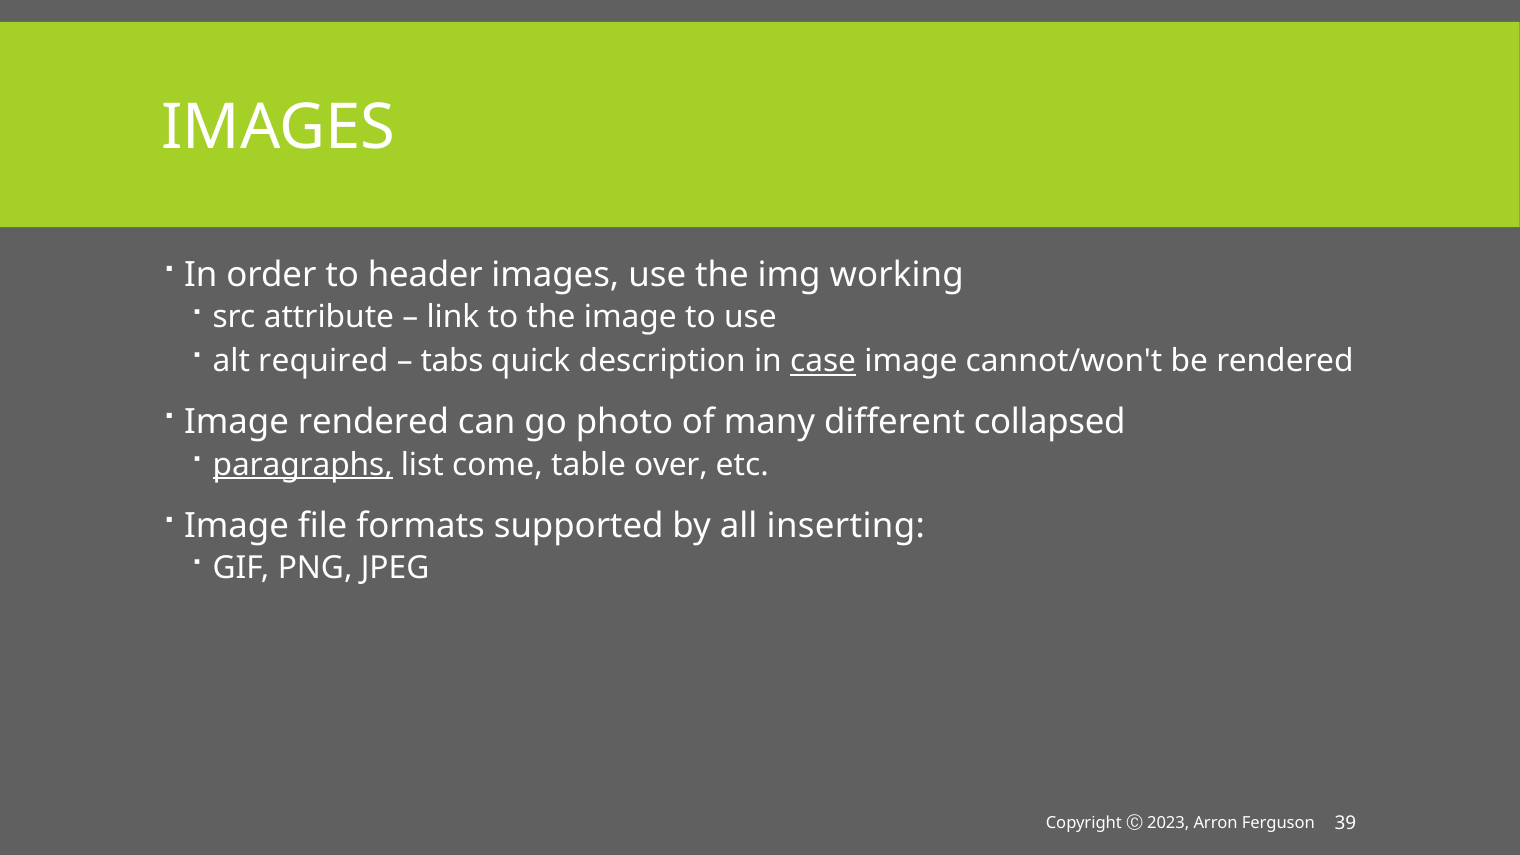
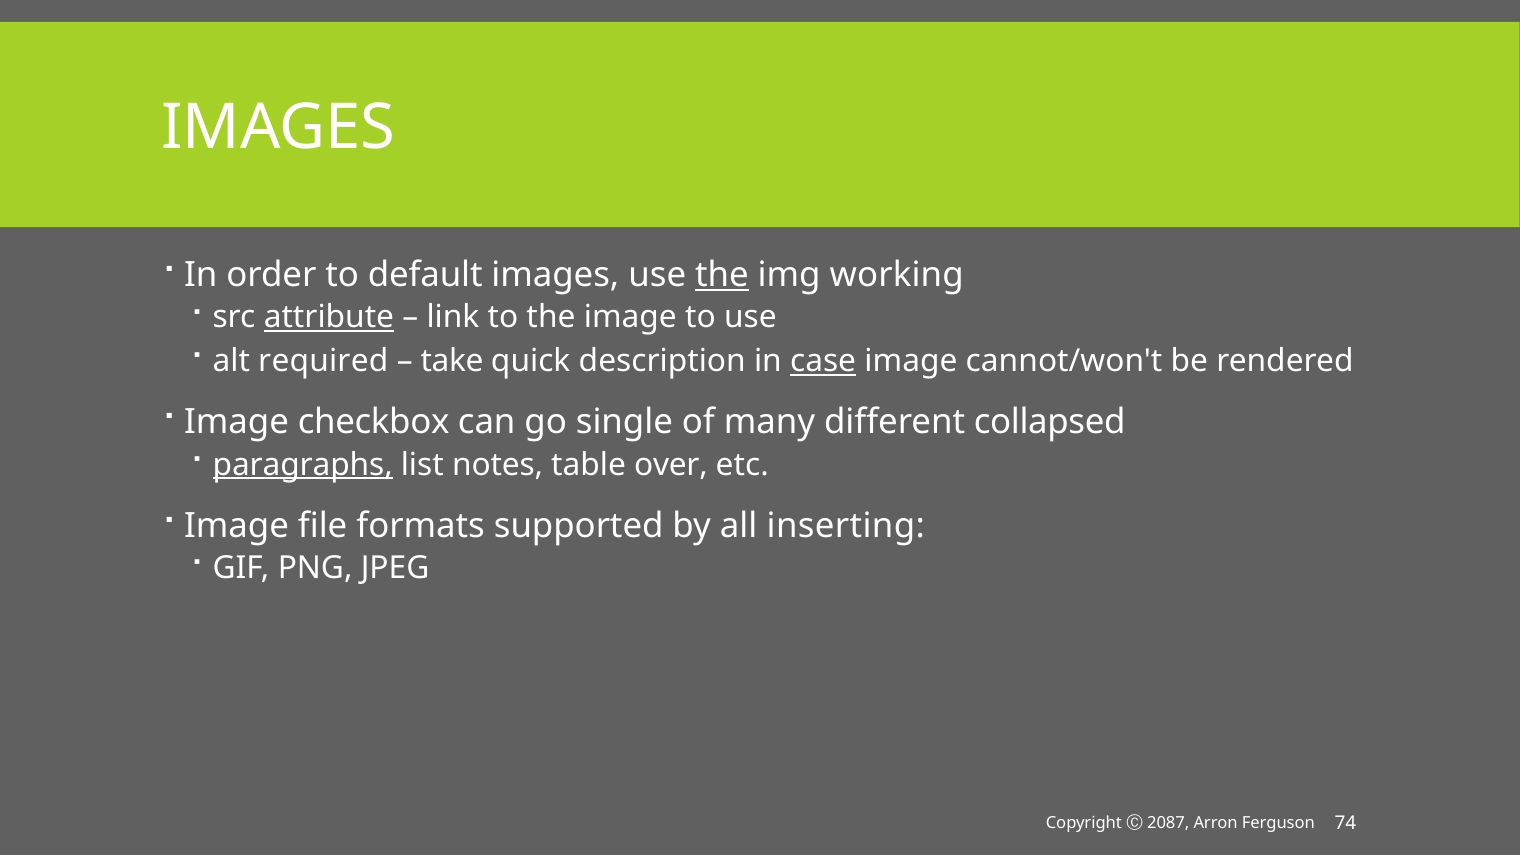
header: header -> default
the at (722, 275) underline: none -> present
attribute underline: none -> present
tabs: tabs -> take
Image rendered: rendered -> checkbox
photo: photo -> single
come: come -> notes
39: 39 -> 74
2023: 2023 -> 2087
